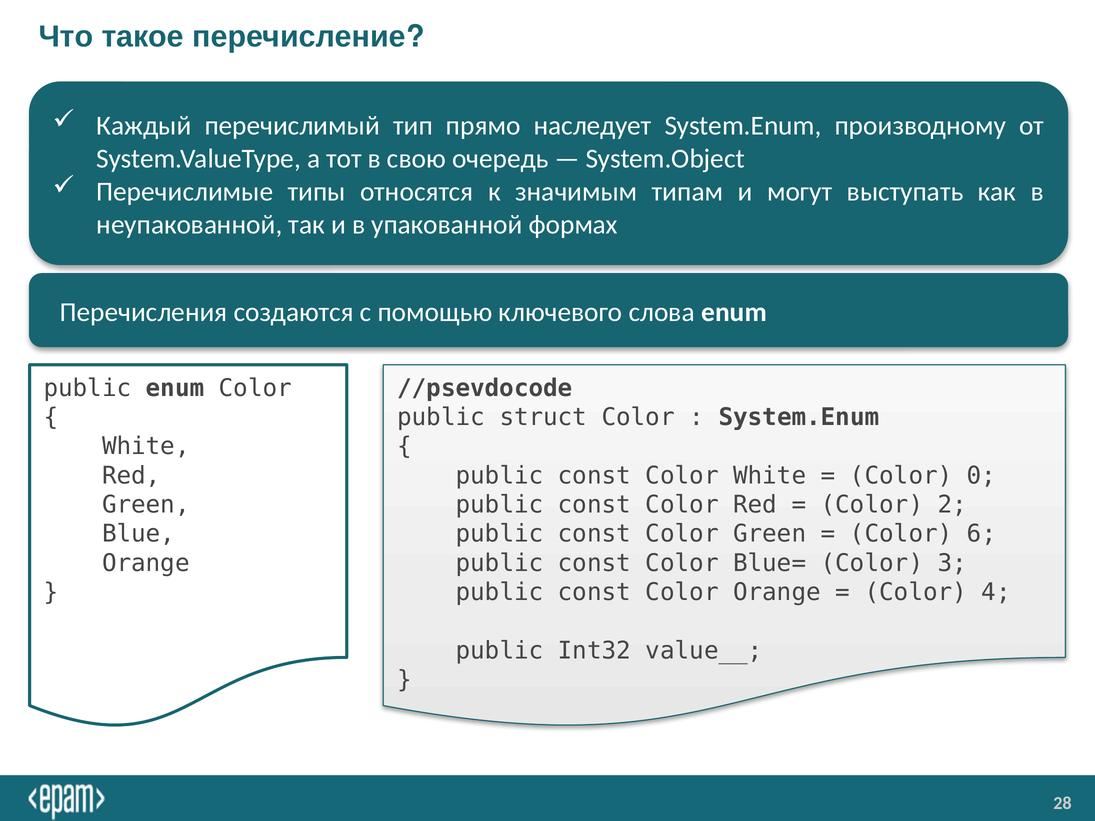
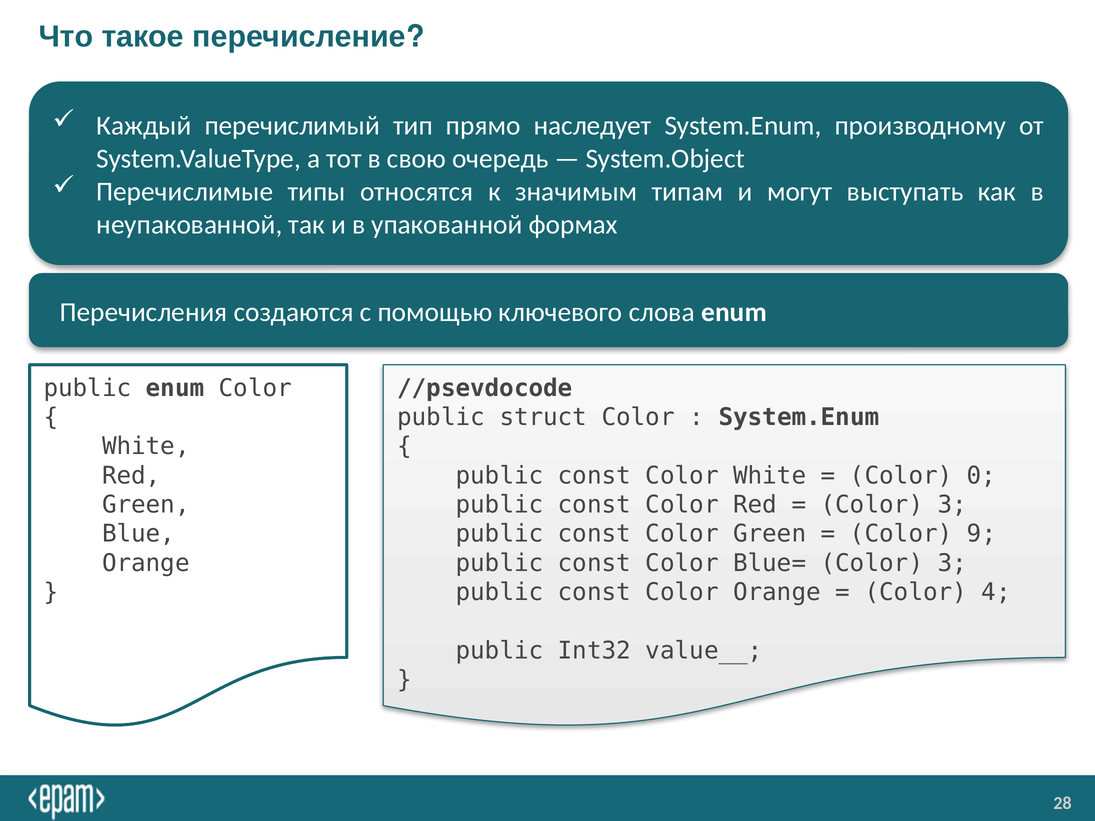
2 at (952, 505): 2 -> 3
6: 6 -> 9
